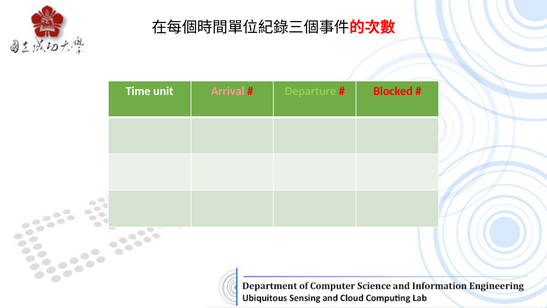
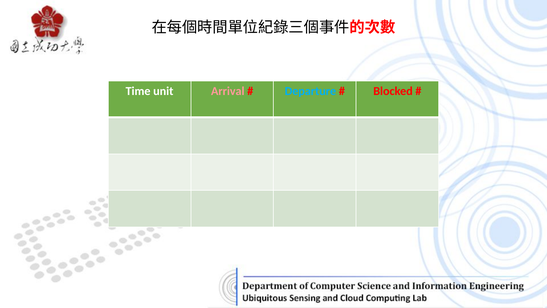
Departure colour: light green -> light blue
